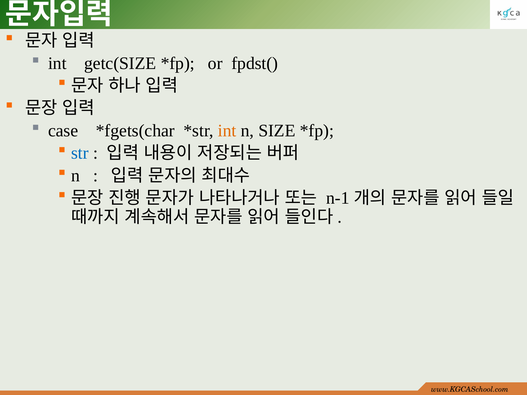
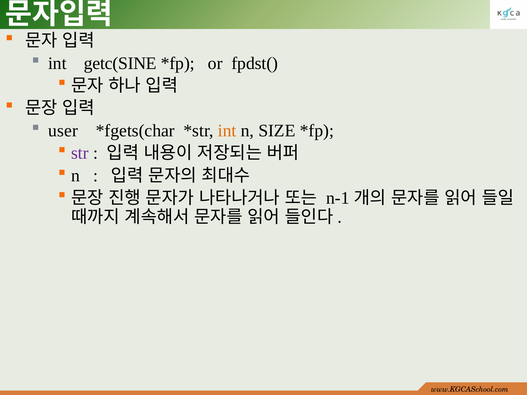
getc(SIZE: getc(SIZE -> getc(SINE
case: case -> user
str colour: blue -> purple
